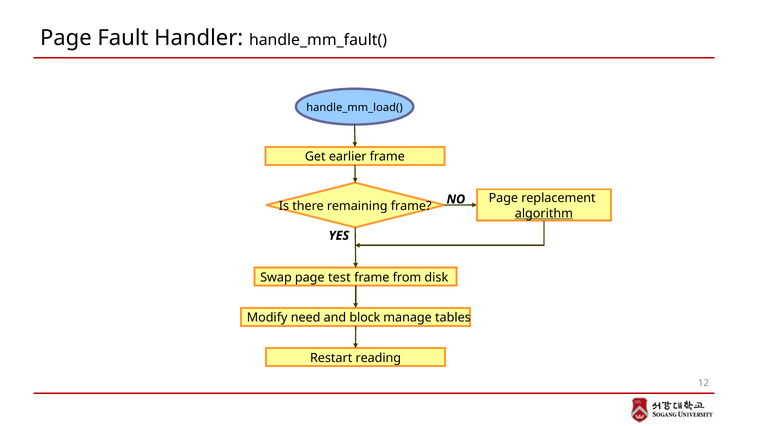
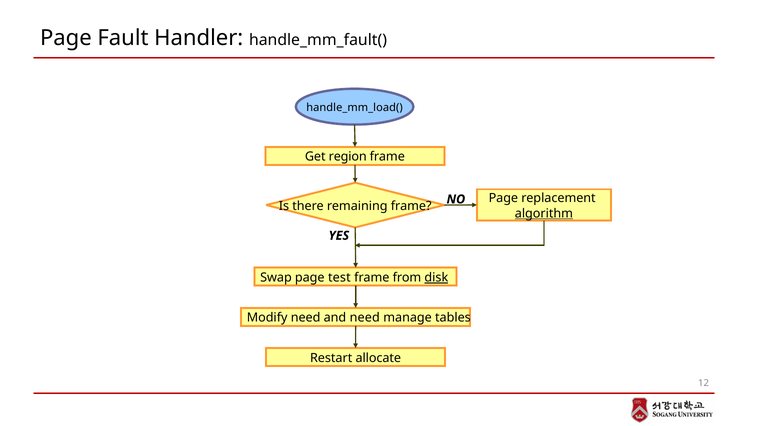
earlier: earlier -> region
disk underline: none -> present
and block: block -> need
reading: reading -> allocate
